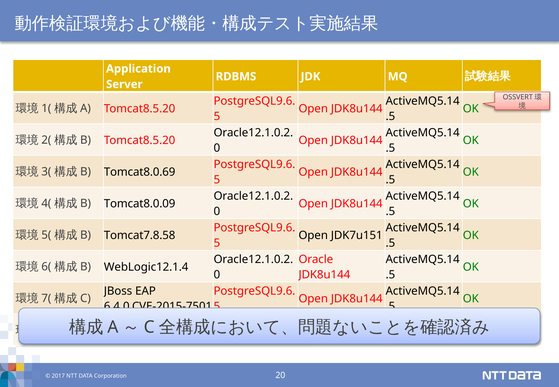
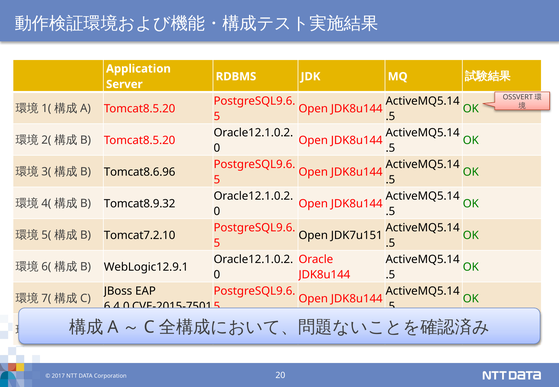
Tomcat8.0.69: Tomcat8.0.69 -> Tomcat8.6.96
Tomcat8.0.09: Tomcat8.0.09 -> Tomcat8.9.32
Tomcat7.8.58: Tomcat7.8.58 -> Tomcat7.2.10
WebLogic12.1.4: WebLogic12.1.4 -> WebLogic12.9.1
